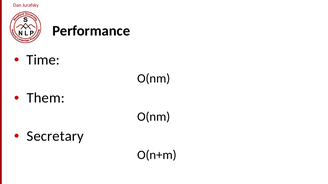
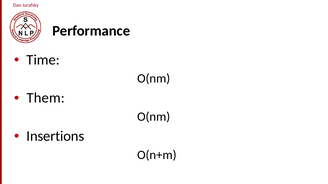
Secretary: Secretary -> Insertions
